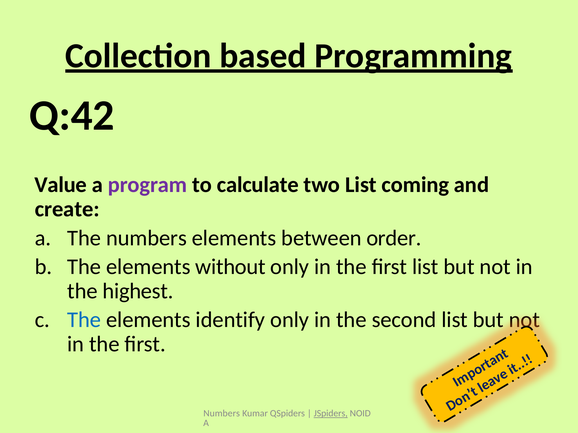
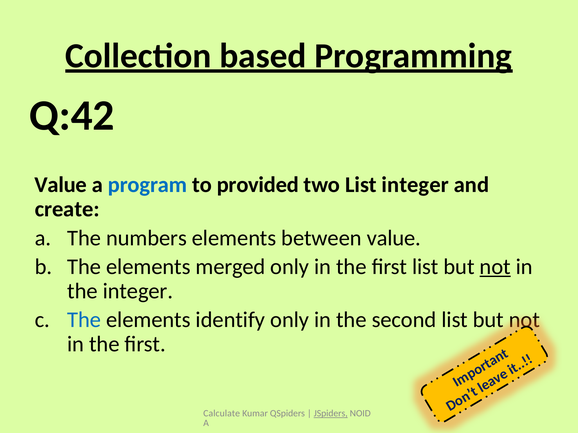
program colour: purple -> blue
calculate: calculate -> provided
List coming: coming -> integer
between order: order -> value
without: without -> merged
not at (495, 267) underline: none -> present
the highest: highest -> integer
Numbers at (222, 414): Numbers -> Calculate
